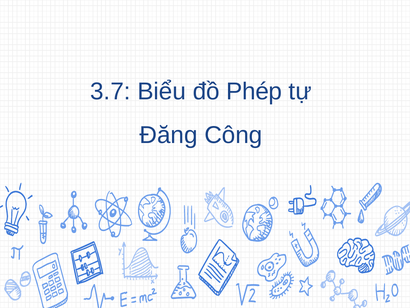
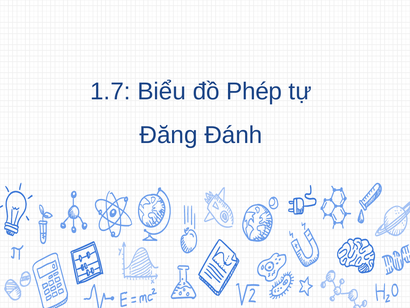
3.7: 3.7 -> 1.7
Công: Công -> Đánh
